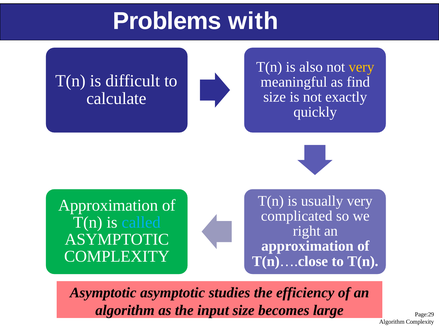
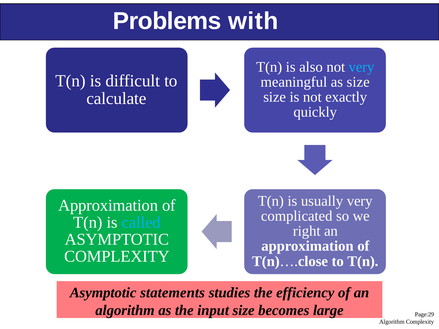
very at (361, 67) colour: yellow -> light blue
as find: find -> size
Asymptotic asymptotic: asymptotic -> statements
